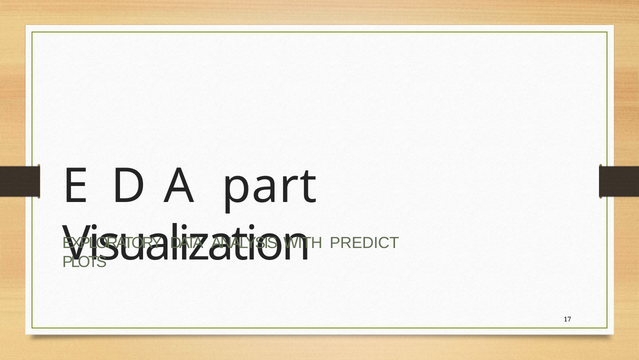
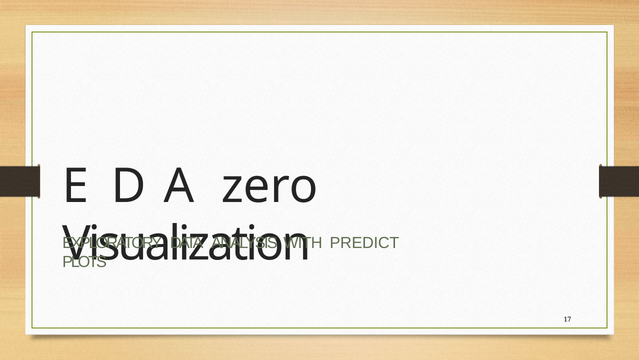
part: part -> zero
